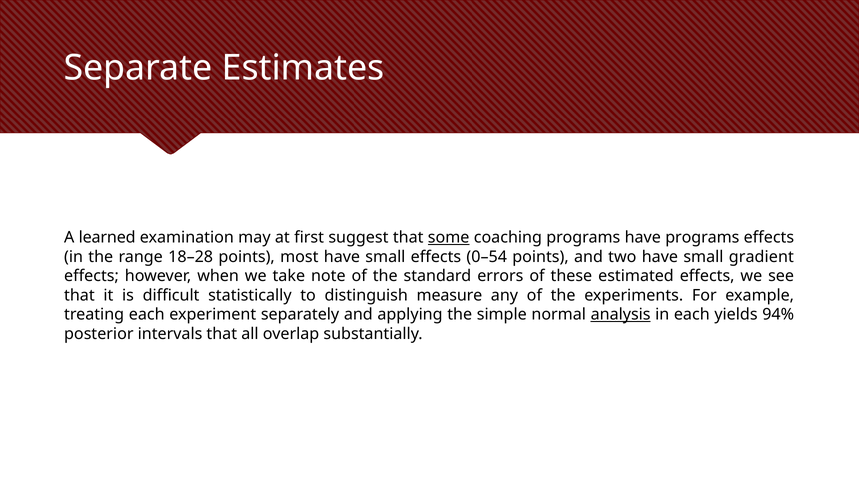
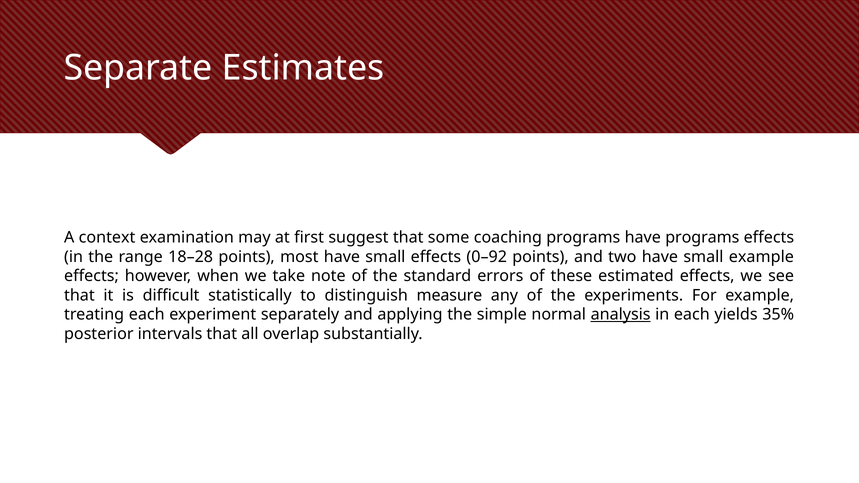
learned: learned -> context
some underline: present -> none
0–54: 0–54 -> 0–92
small gradient: gradient -> example
94%: 94% -> 35%
